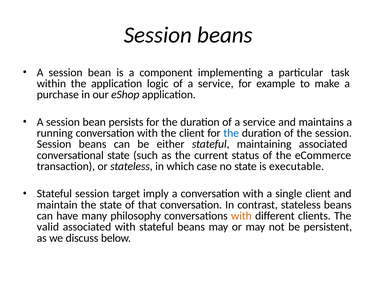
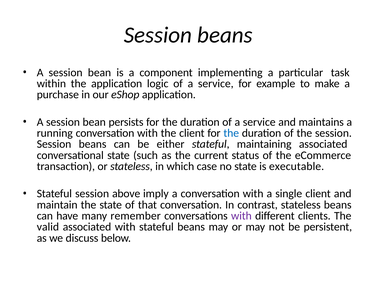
target: target -> above
philosophy: philosophy -> remember
with at (241, 216) colour: orange -> purple
